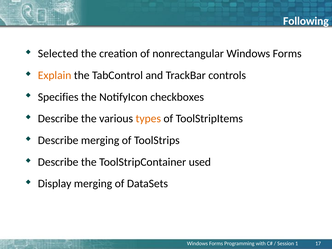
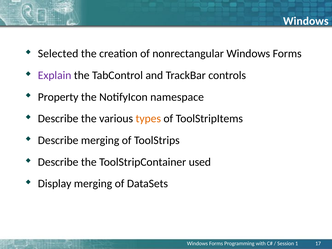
Following at (306, 21): Following -> Windows
Explain colour: orange -> purple
Specifies: Specifies -> Property
checkboxes: checkboxes -> namespace
